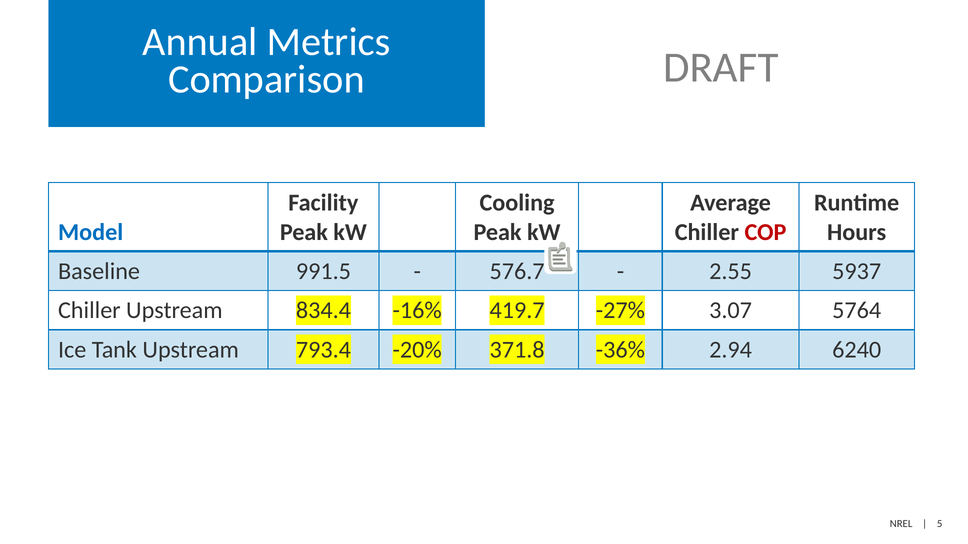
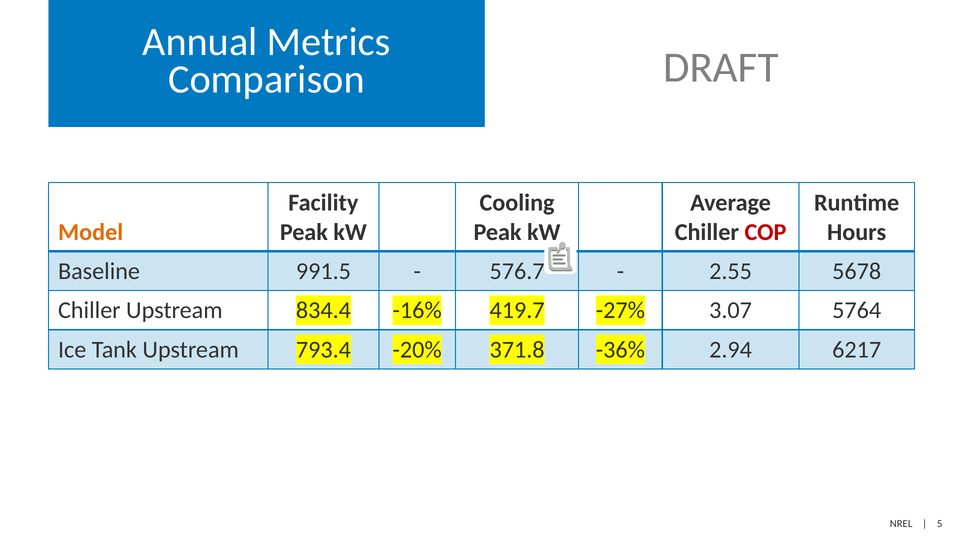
Model colour: blue -> orange
5937: 5937 -> 5678
6240: 6240 -> 6217
